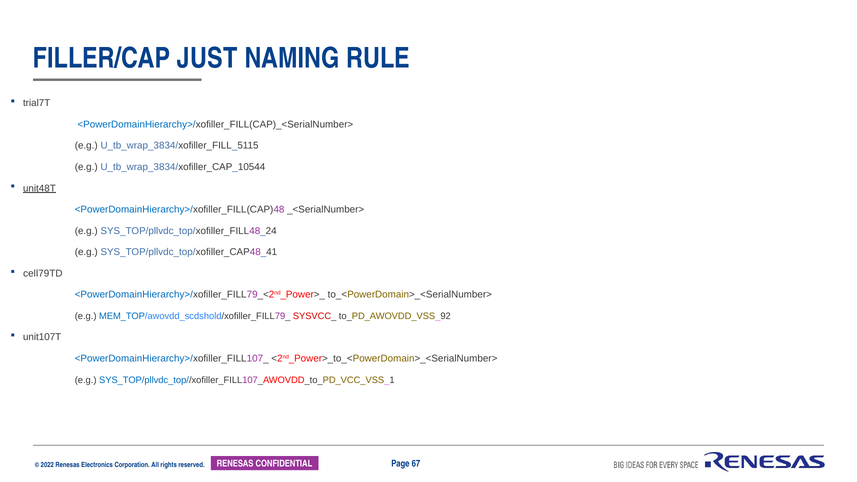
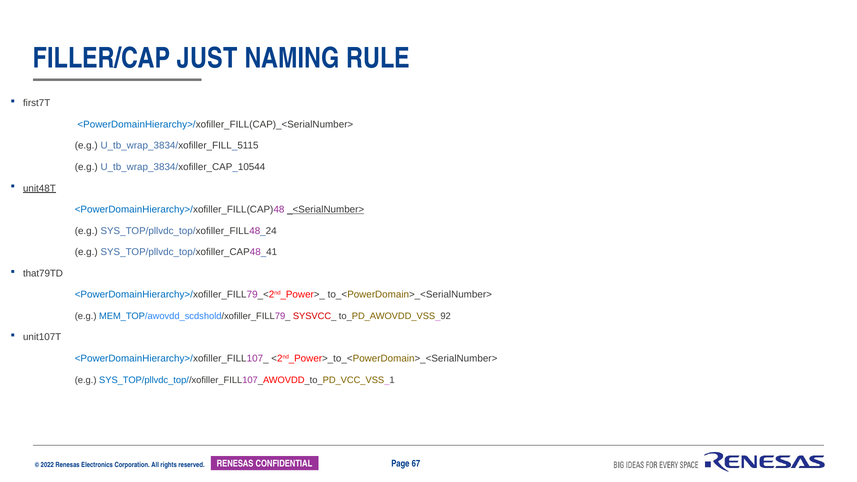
trial7T: trial7T -> first7T
_<SerialNumber> underline: none -> present
cell79TD: cell79TD -> that79TD
